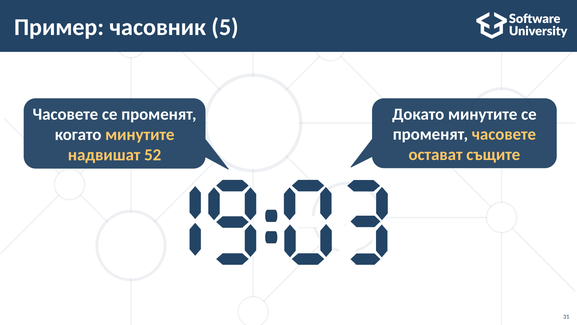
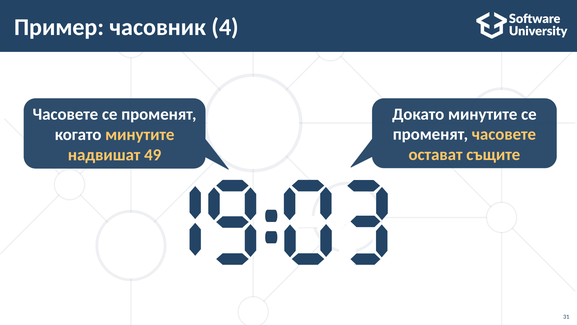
5: 5 -> 4
52: 52 -> 49
